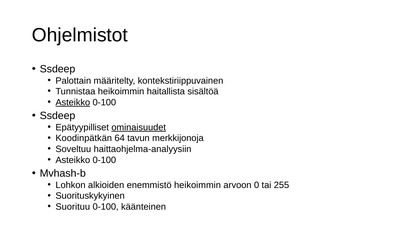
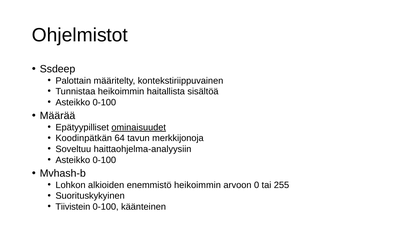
Asteikko at (73, 102) underline: present -> none
Ssdeep at (58, 116): Ssdeep -> Määrää
Suorituu: Suorituu -> Tiivistein
